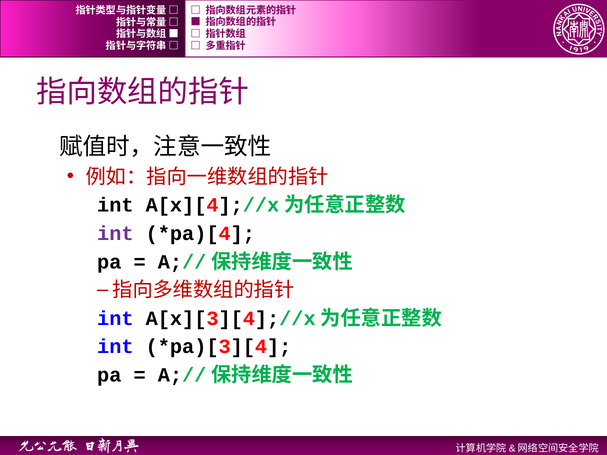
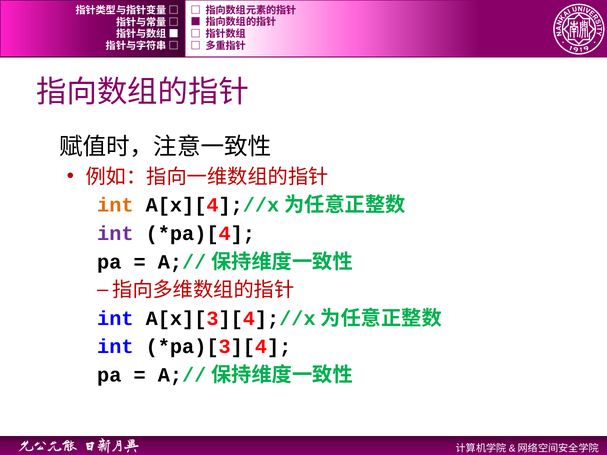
int at (115, 205) colour: black -> orange
